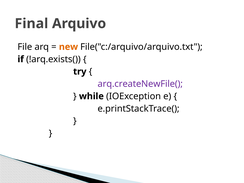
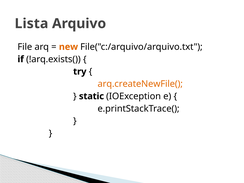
Final: Final -> Lista
arq.createNewFile( colour: purple -> orange
while: while -> static
